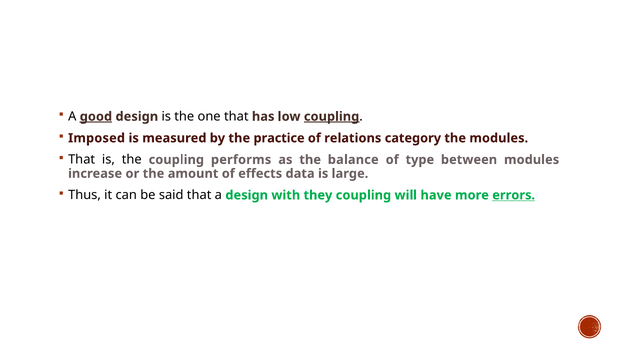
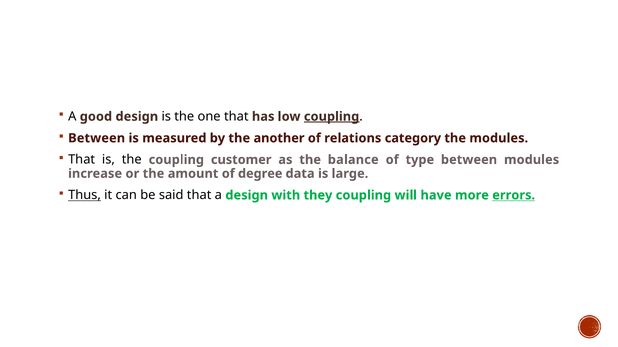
good underline: present -> none
Imposed at (97, 138): Imposed -> Between
practice: practice -> another
performs: performs -> customer
effects: effects -> degree
Thus underline: none -> present
